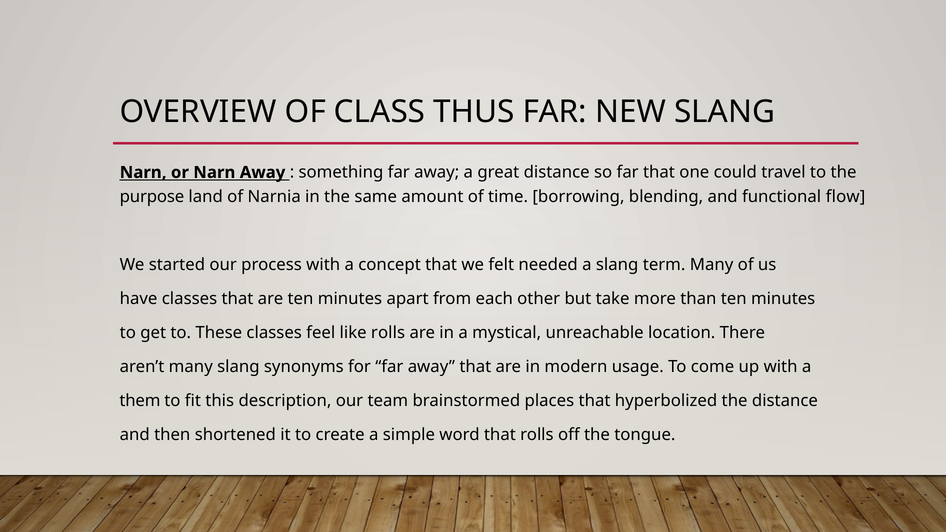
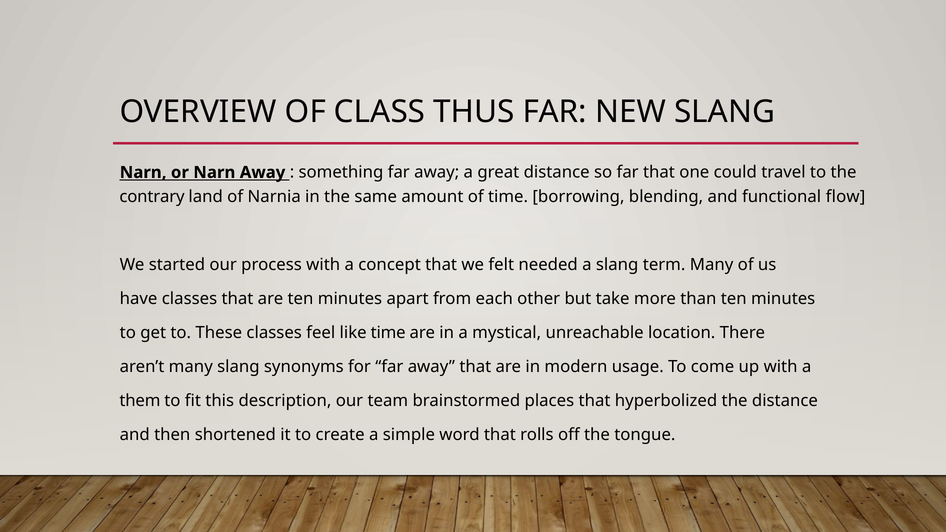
purpose: purpose -> contrary
like rolls: rolls -> time
